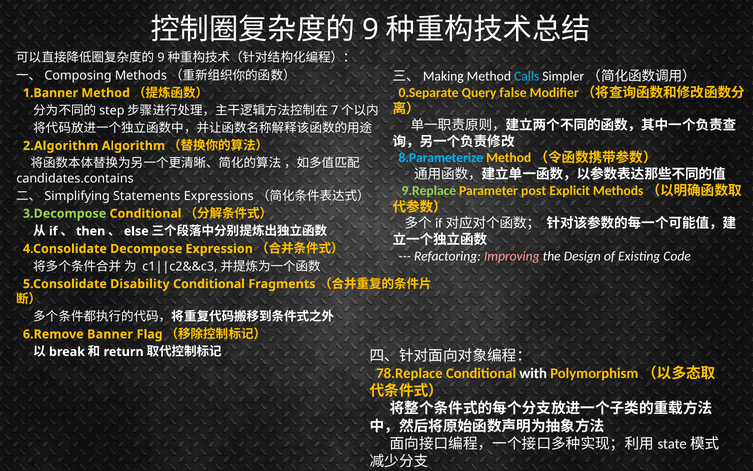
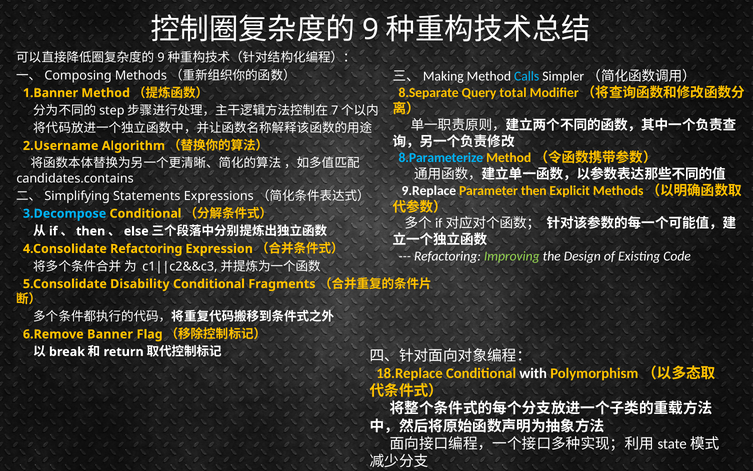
0.Separate: 0.Separate -> 8.Separate
false: false -> total
2.Algorithm: 2.Algorithm -> 2.Username
9.Replace colour: light green -> white
Parameter post: post -> then
3.Decompose colour: light green -> light blue
4.Consolidate Decompose: Decompose -> Refactoring
Improving colour: pink -> light green
78.Replace: 78.Replace -> 18.Replace
